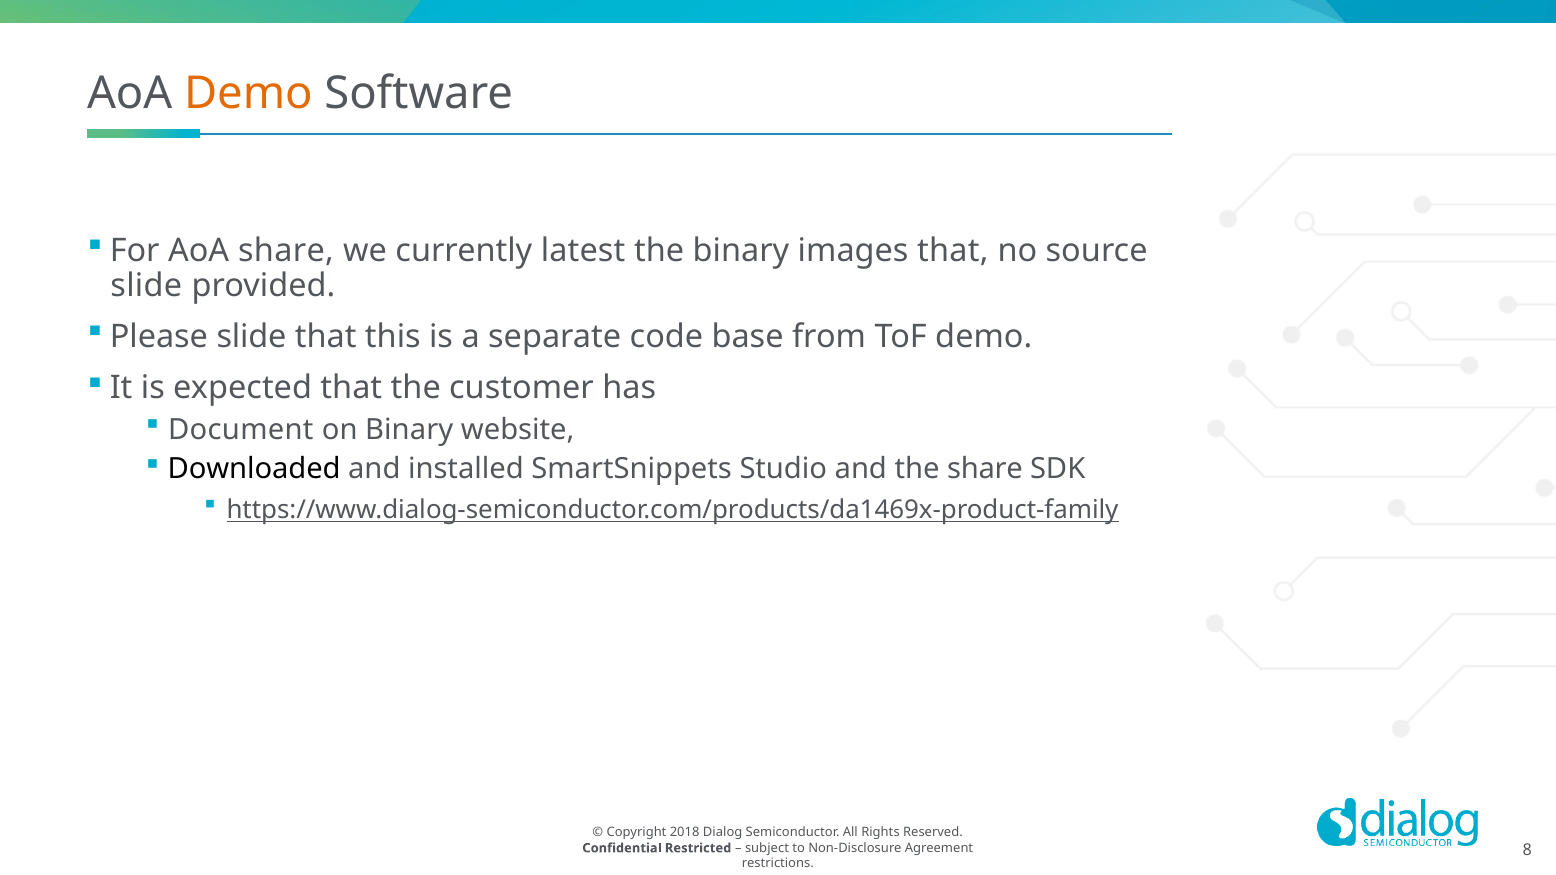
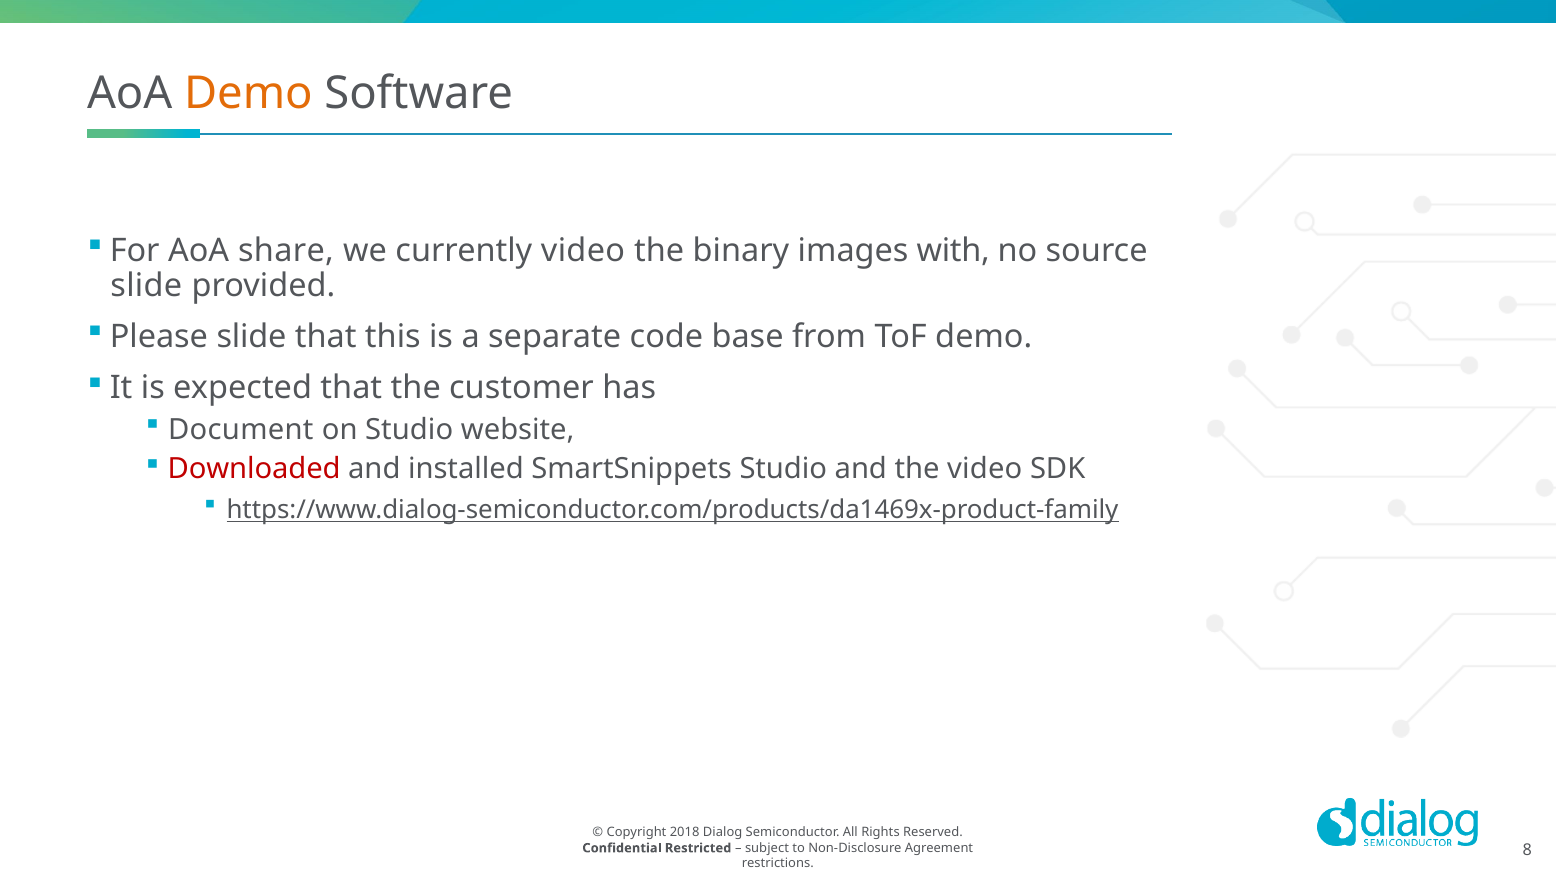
currently latest: latest -> video
images that: that -> with
on Binary: Binary -> Studio
Downloaded colour: black -> red
the share: share -> video
